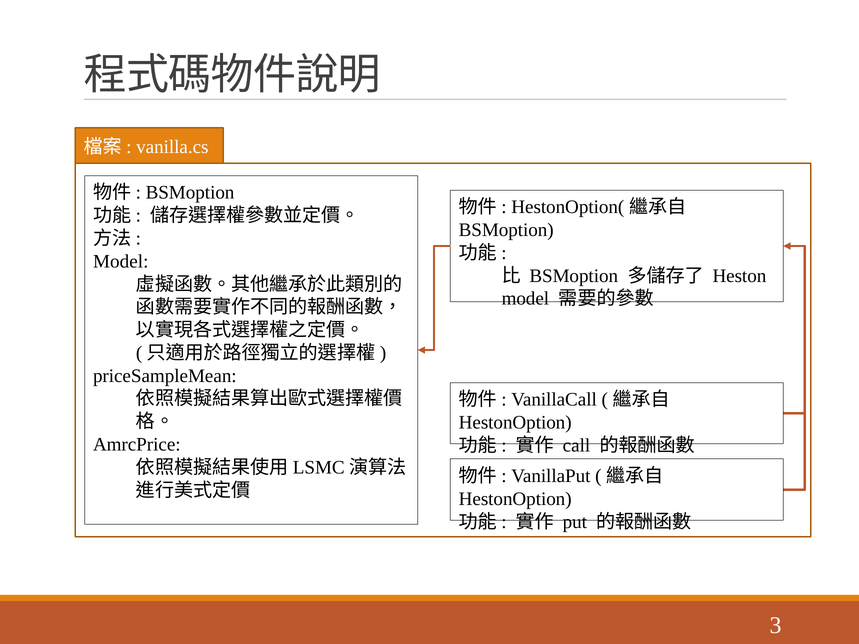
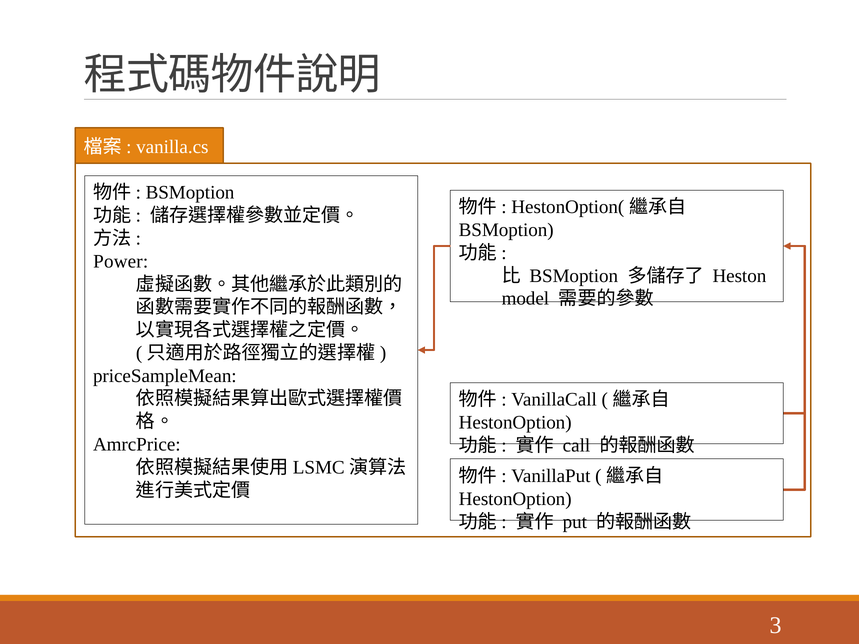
Model at (121, 261): Model -> Power
